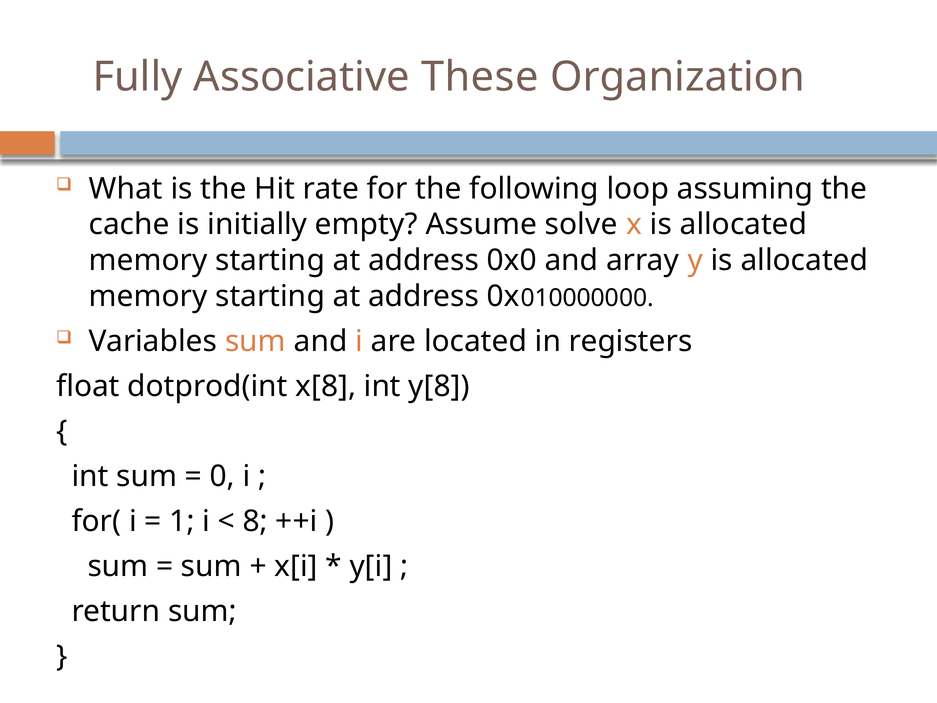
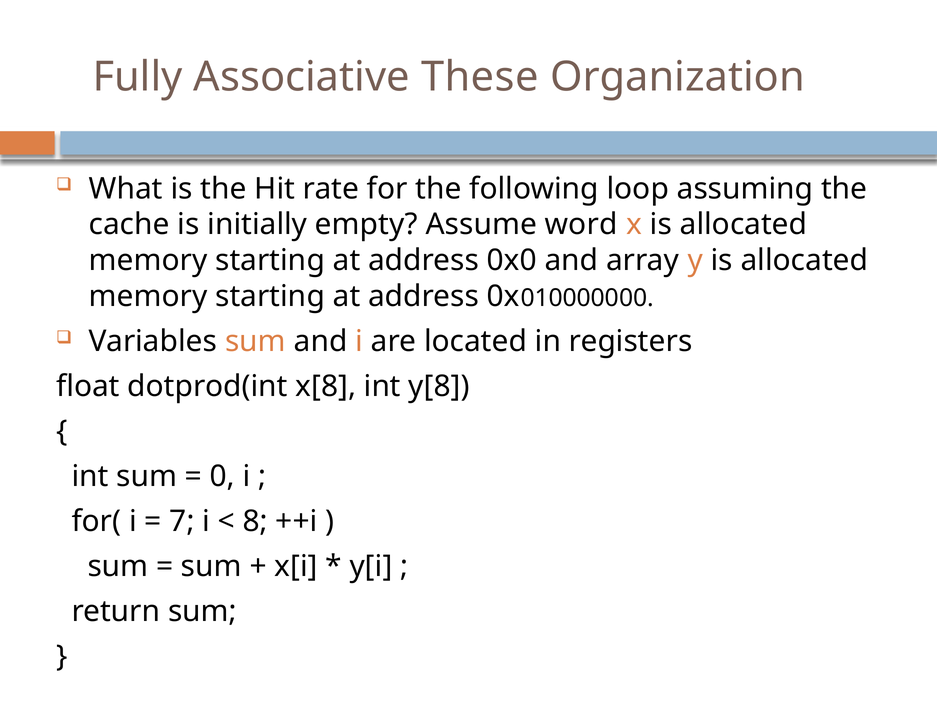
solve: solve -> word
1: 1 -> 7
